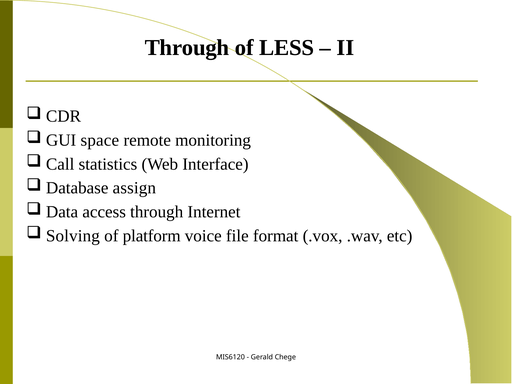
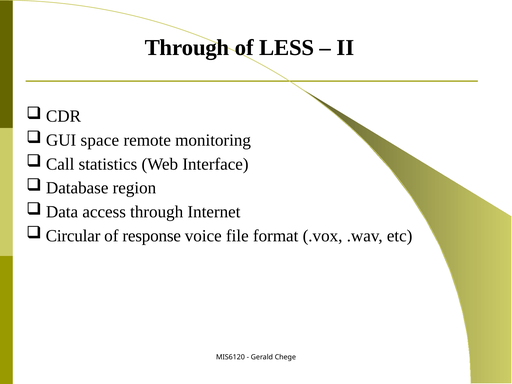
assign: assign -> region
Solving: Solving -> Circular
platform: platform -> response
